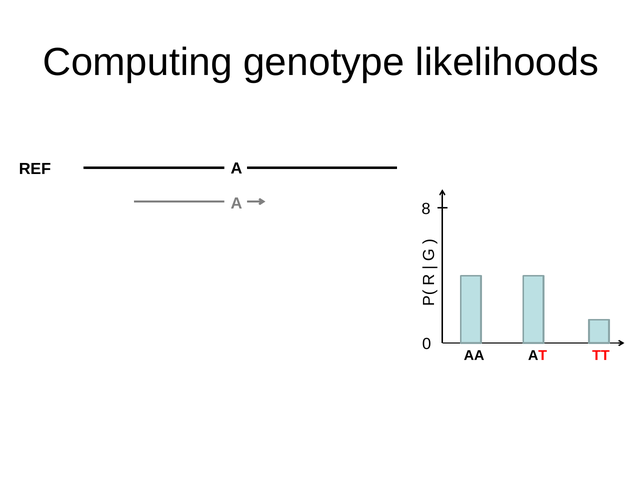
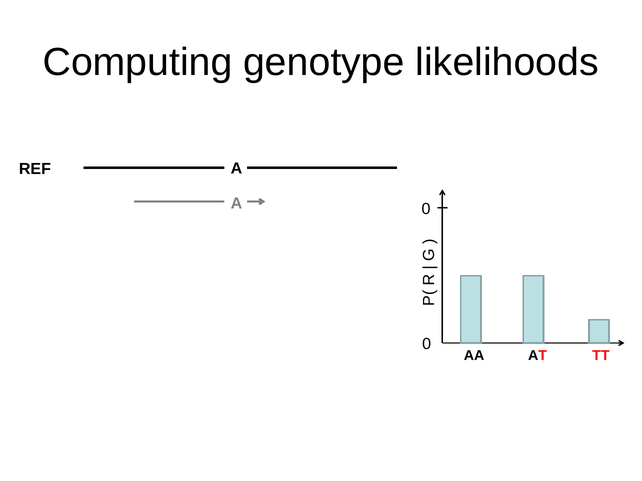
A 8: 8 -> 0
